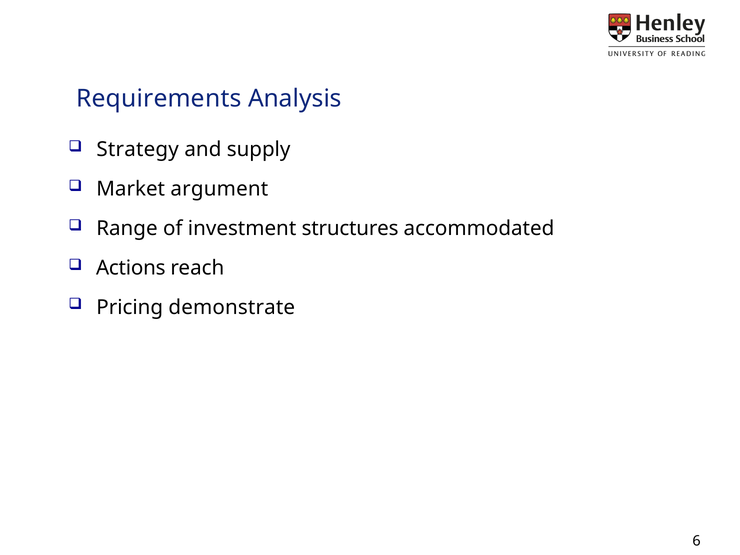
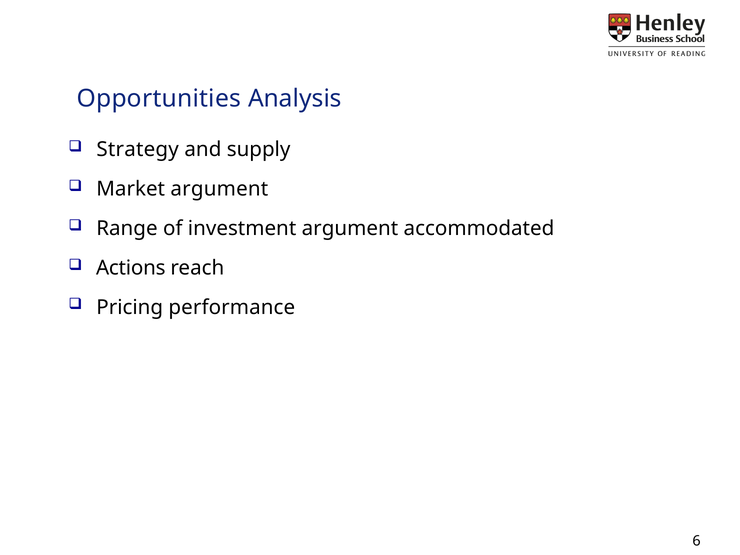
Requirements: Requirements -> Opportunities
investment structures: structures -> argument
demonstrate: demonstrate -> performance
